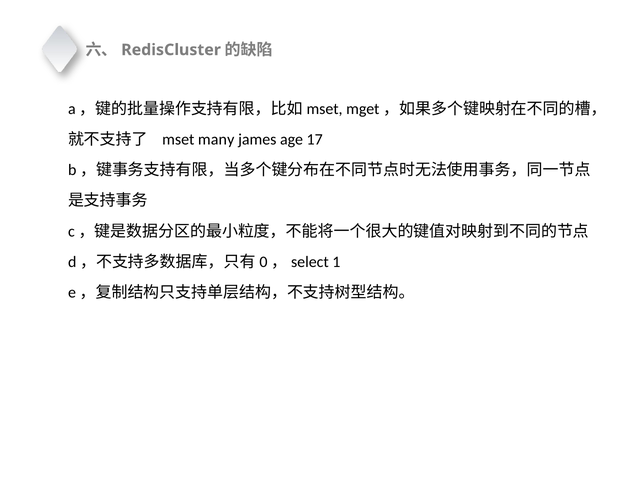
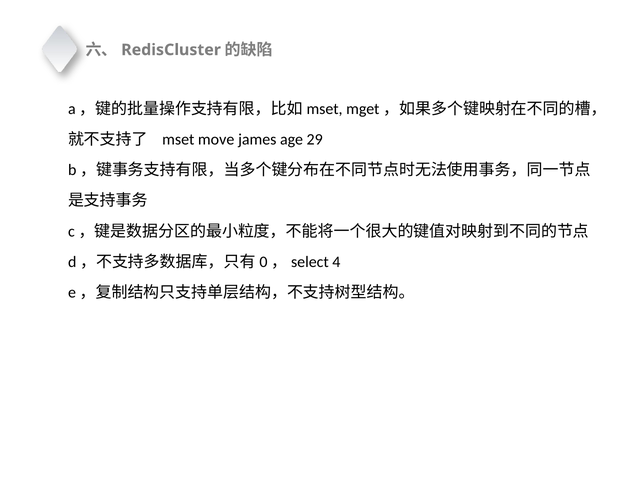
many: many -> move
17: 17 -> 29
1: 1 -> 4
